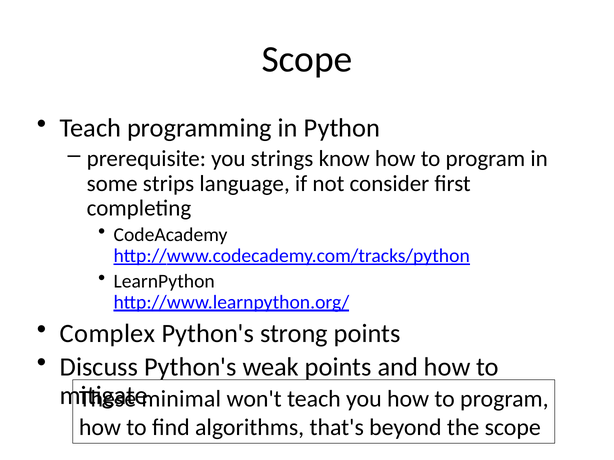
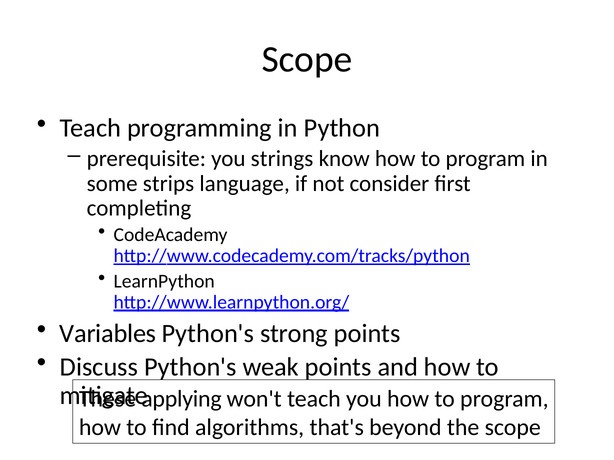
Complex: Complex -> Variables
minimal: minimal -> applying
